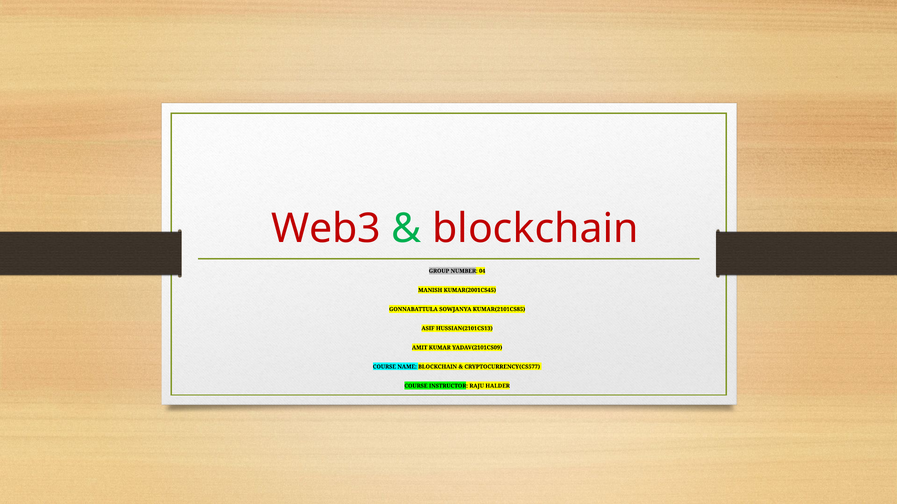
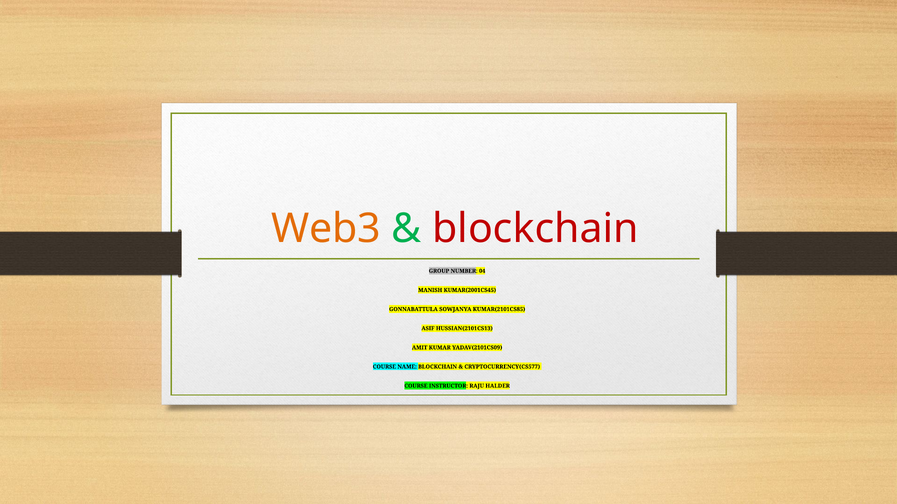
Web3 colour: red -> orange
